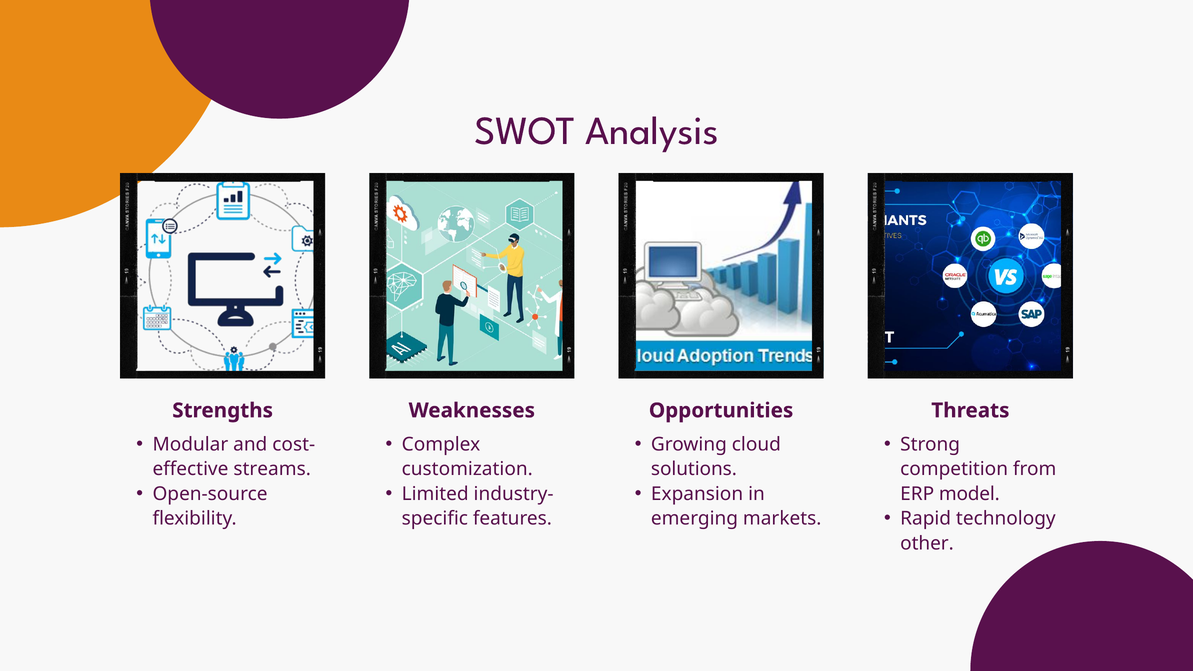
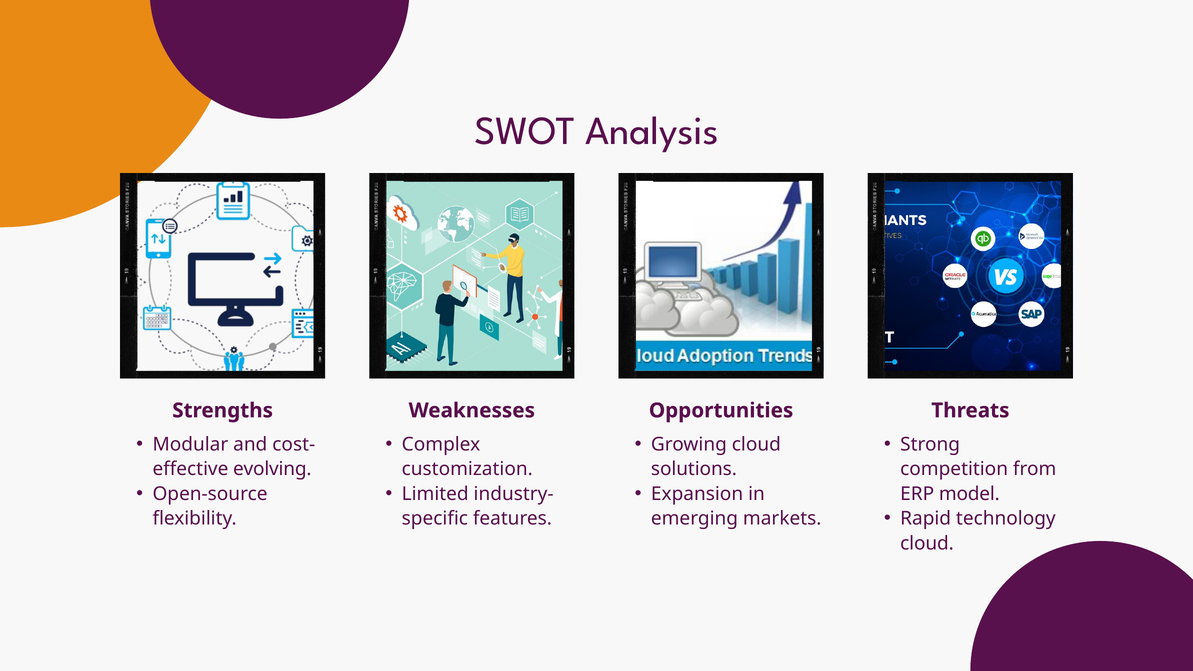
streams: streams -> evolving
other at (927, 544): other -> cloud
